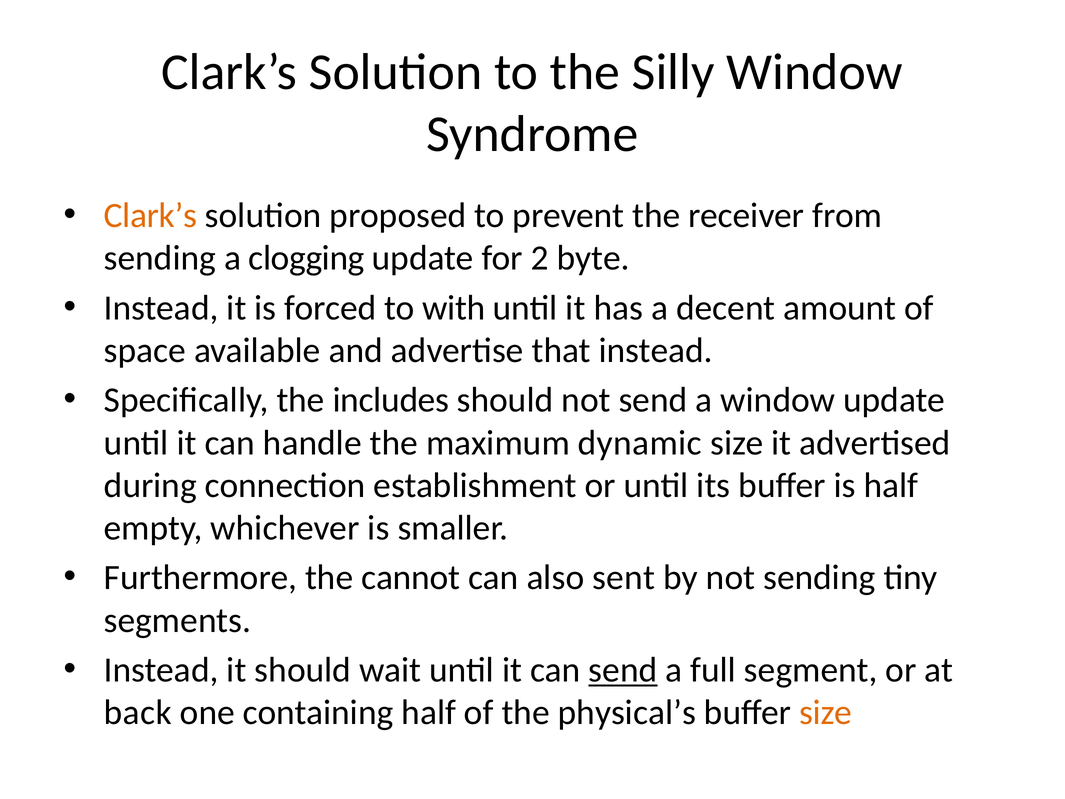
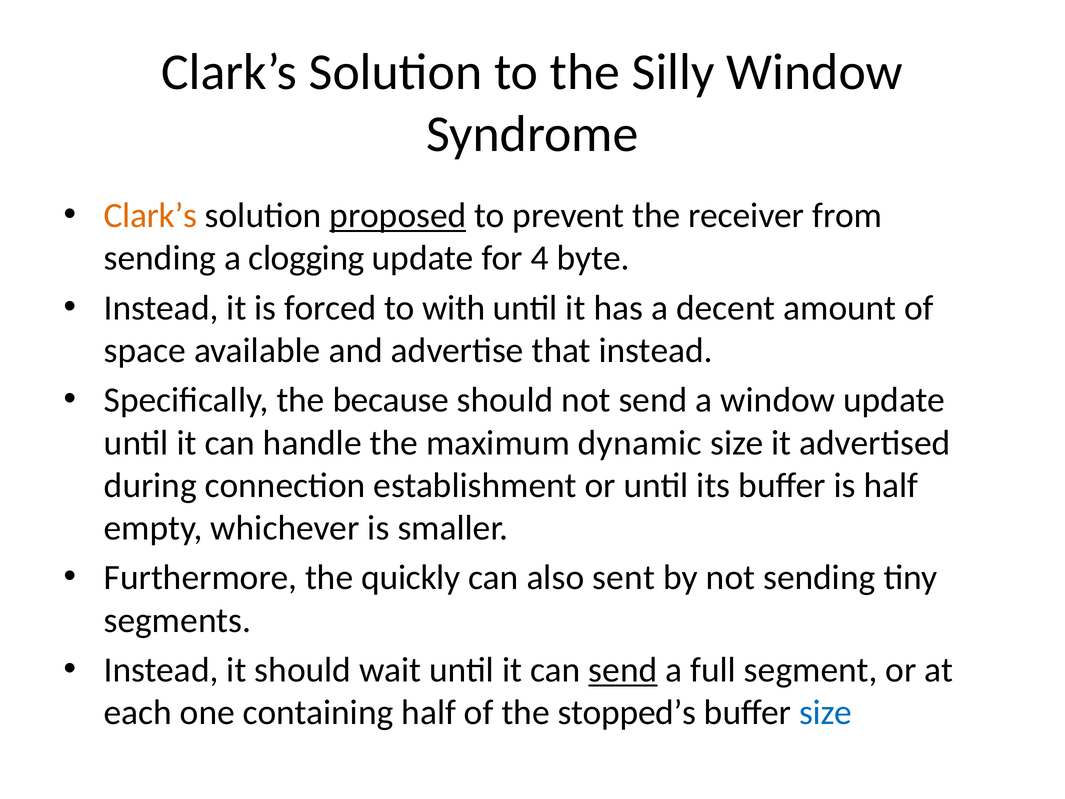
proposed underline: none -> present
2: 2 -> 4
includes: includes -> because
cannot: cannot -> quickly
back: back -> each
physical’s: physical’s -> stopped’s
size at (826, 712) colour: orange -> blue
